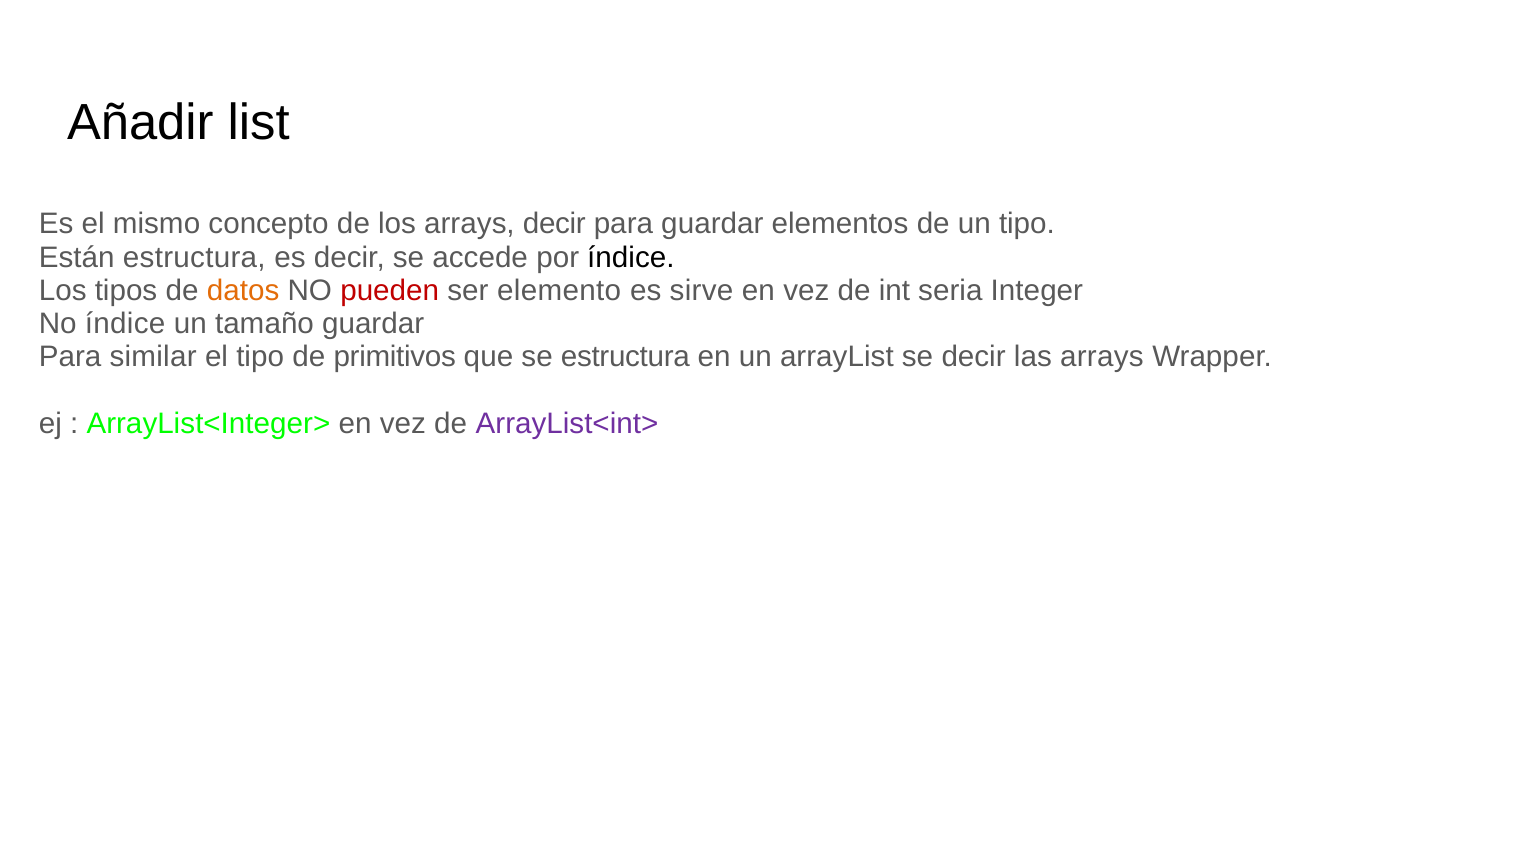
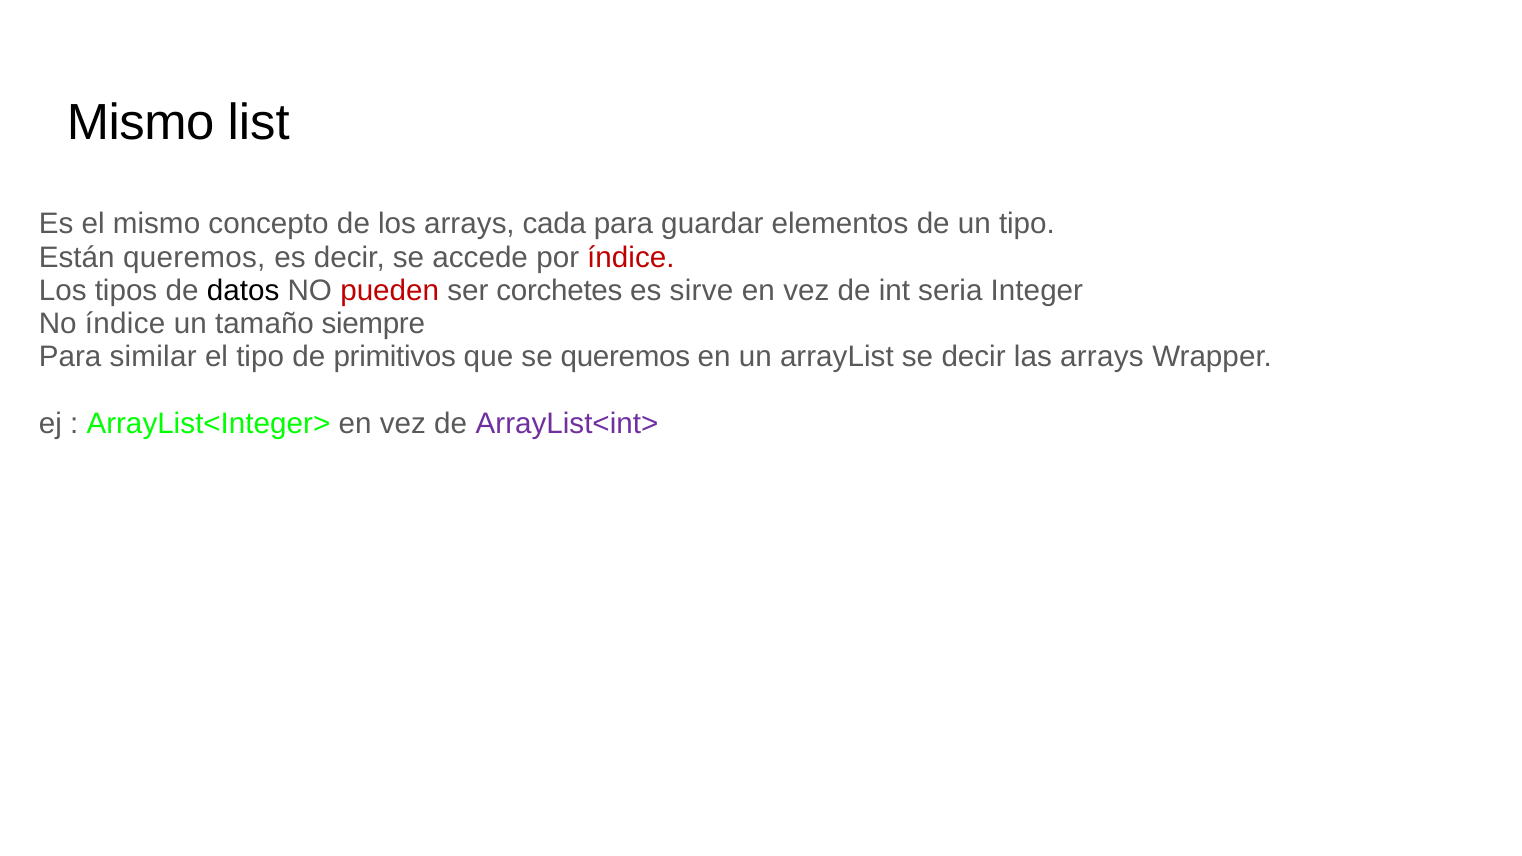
Añadir at (140, 123): Añadir -> Mismo
arrays decir: decir -> cada
Están estructura: estructura -> queremos
índice at (631, 257) colour: black -> red
datos colour: orange -> black
elemento: elemento -> corchetes
tamaño guardar: guardar -> siempre
se estructura: estructura -> queremos
